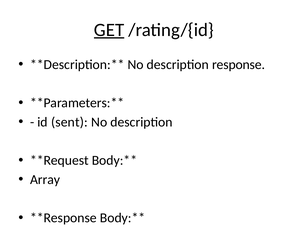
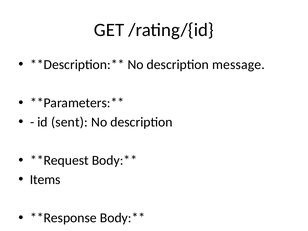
GET underline: present -> none
description response: response -> message
Array: Array -> Items
